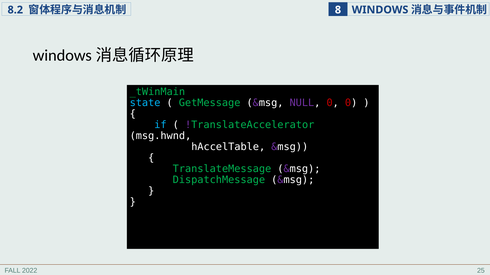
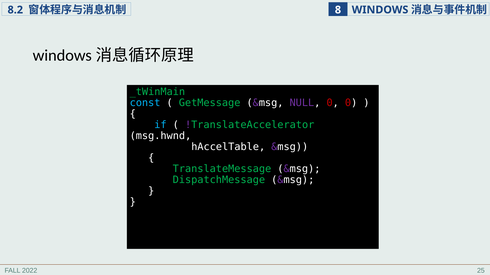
state: state -> const
